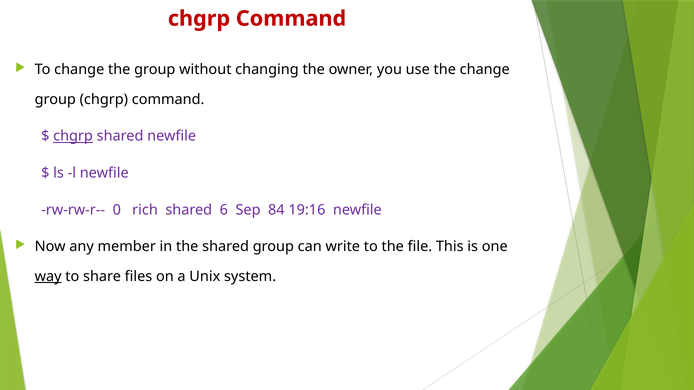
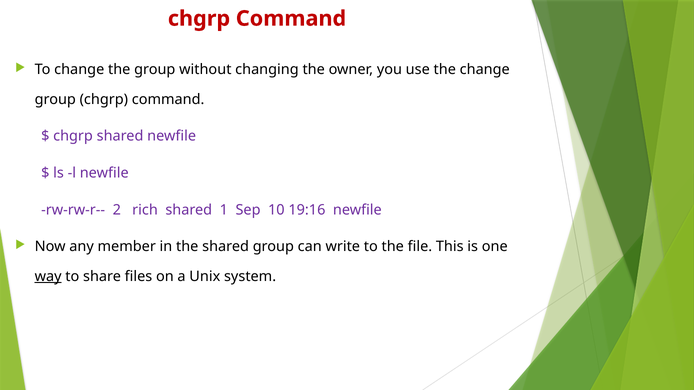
chgrp at (73, 136) underline: present -> none
0: 0 -> 2
6: 6 -> 1
84: 84 -> 10
